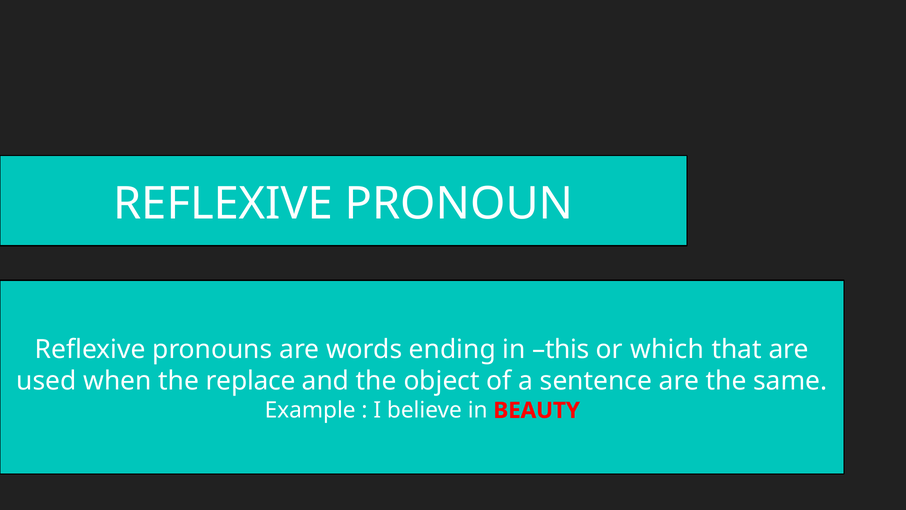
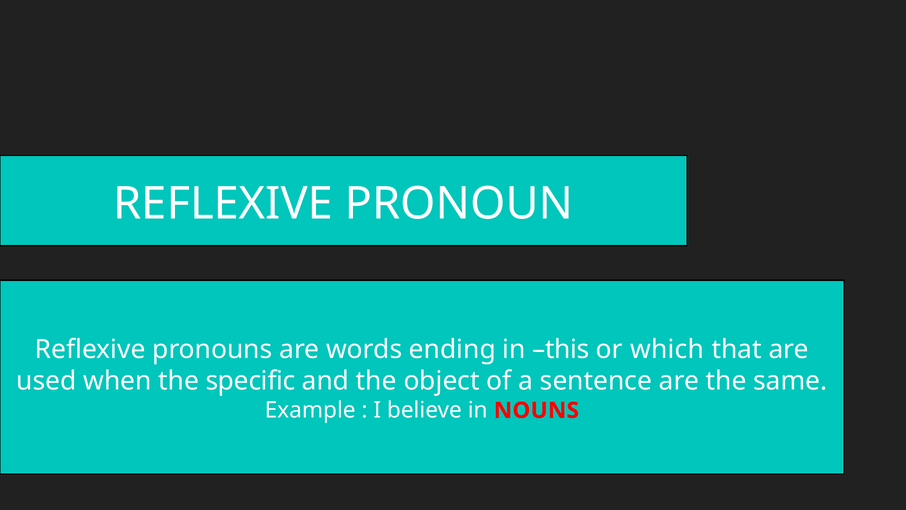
replace: replace -> specific
BEAUTY: BEAUTY -> NOUNS
